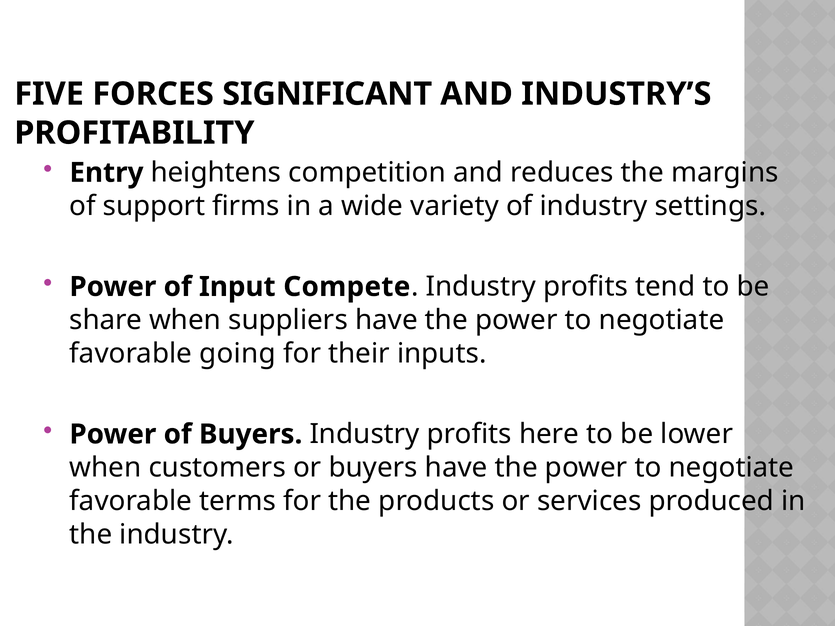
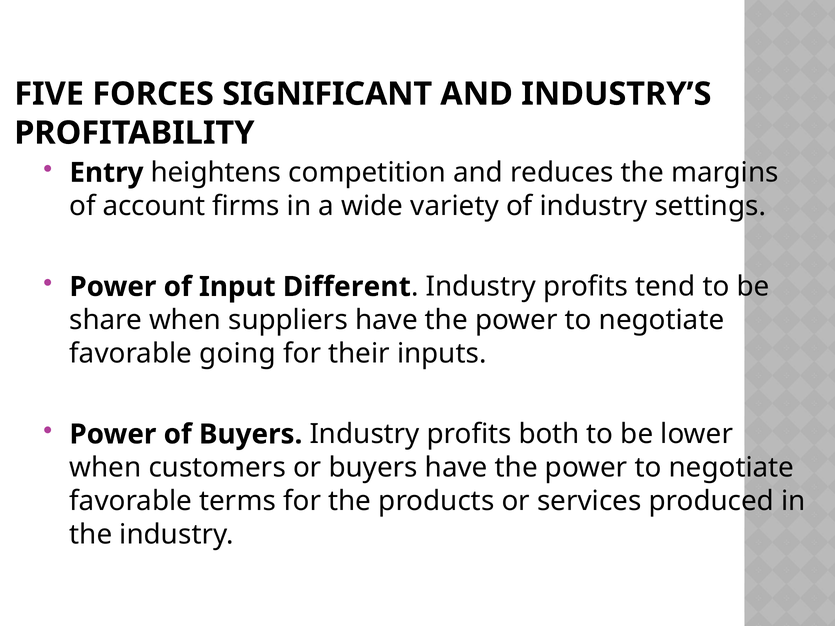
support: support -> account
Compete: Compete -> Different
here: here -> both
